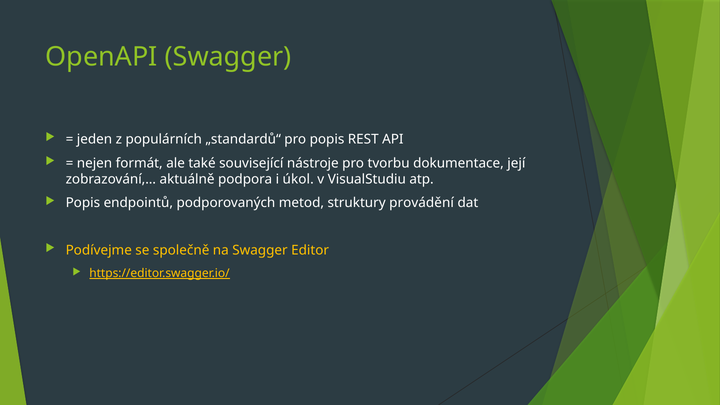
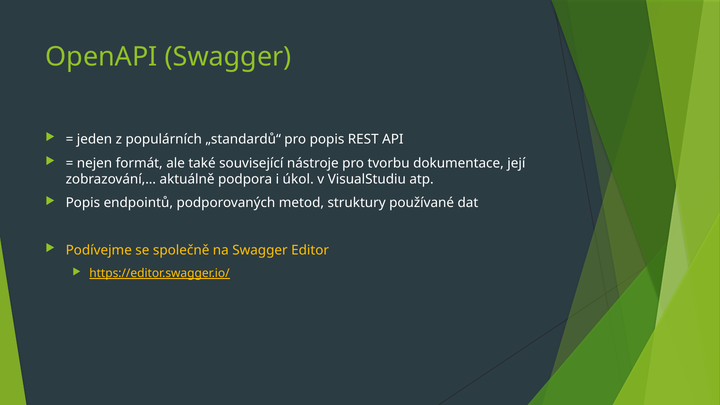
provádění: provádění -> používané
